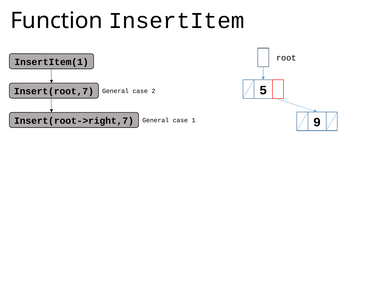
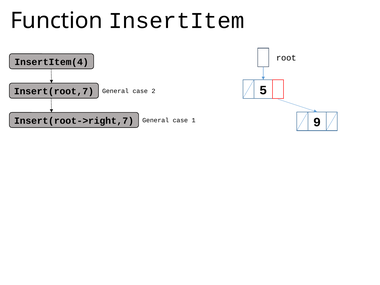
InsertItem(1: InsertItem(1 -> InsertItem(4
